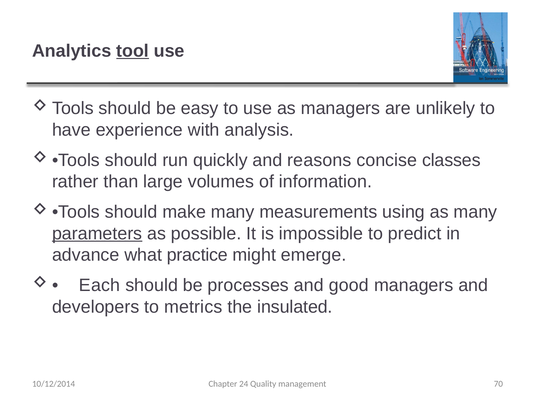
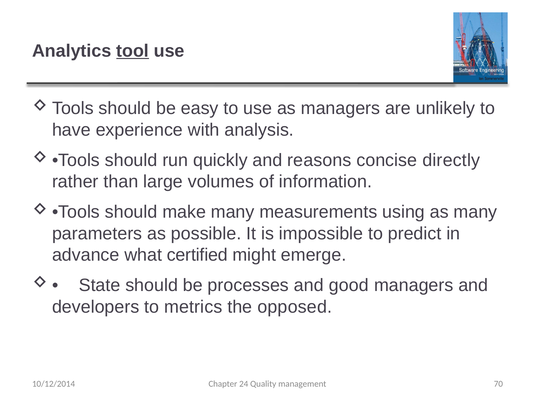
classes: classes -> directly
parameters underline: present -> none
practice: practice -> certified
Each: Each -> State
insulated: insulated -> opposed
